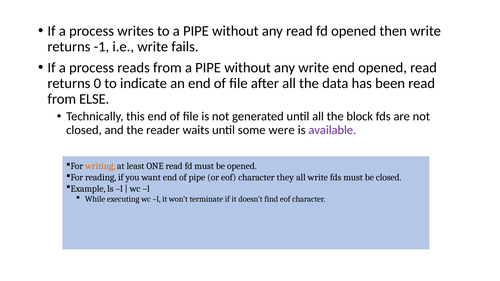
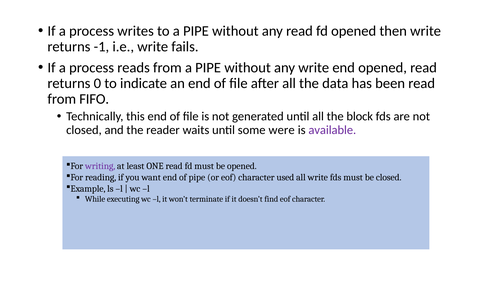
ELSE: ELSE -> FIFO
writing colour: orange -> purple
they: they -> used
